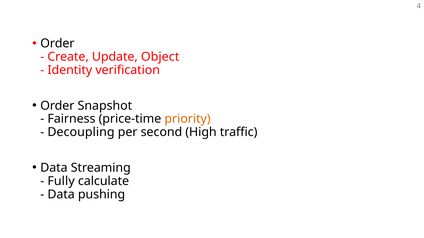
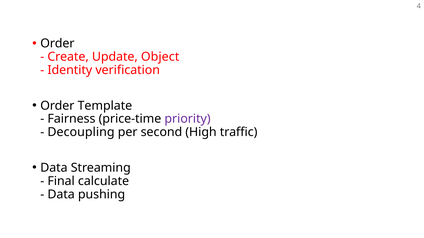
Snapshot: Snapshot -> Template
priority colour: orange -> purple
Fully: Fully -> Final
